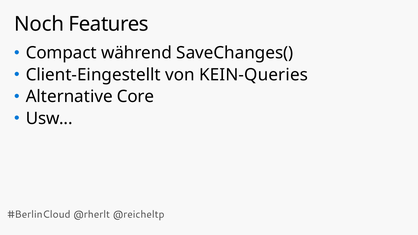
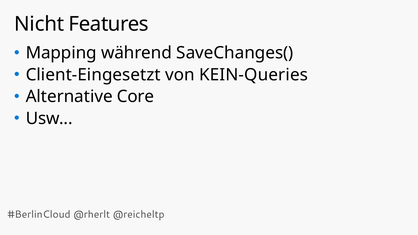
Noch: Noch -> Nicht
Compact: Compact -> Mapping
Client-Eingestellt: Client-Eingestellt -> Client-Eingesetzt
